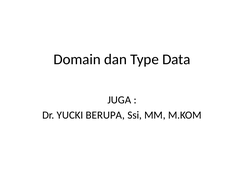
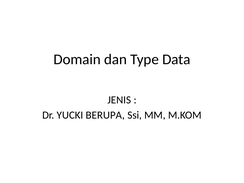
JUGA: JUGA -> JENIS
